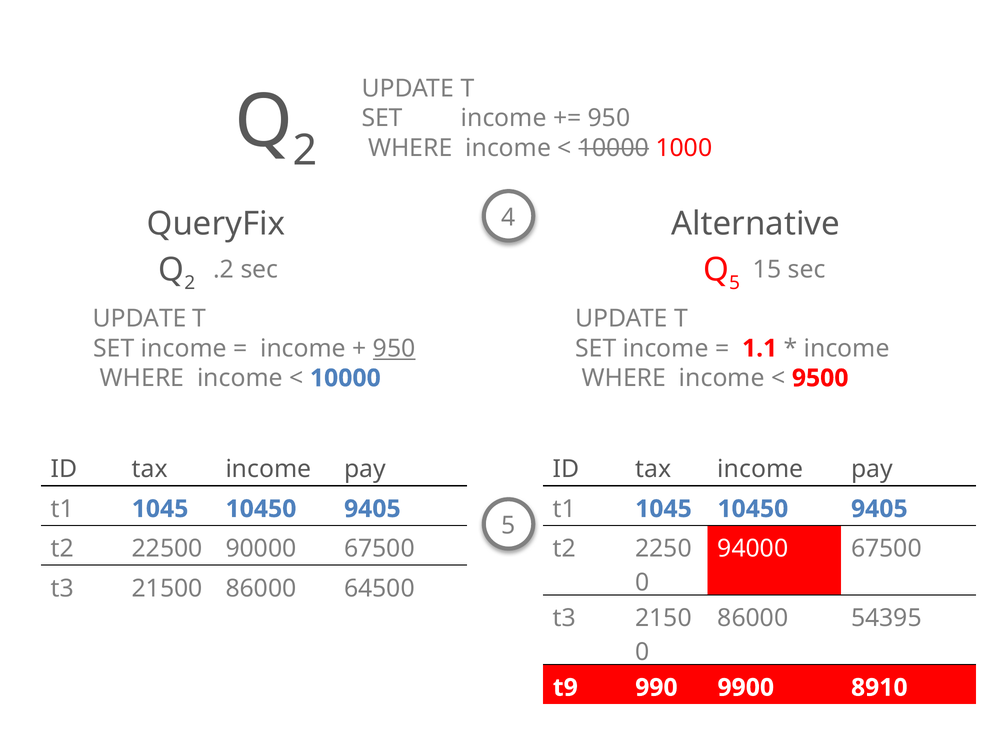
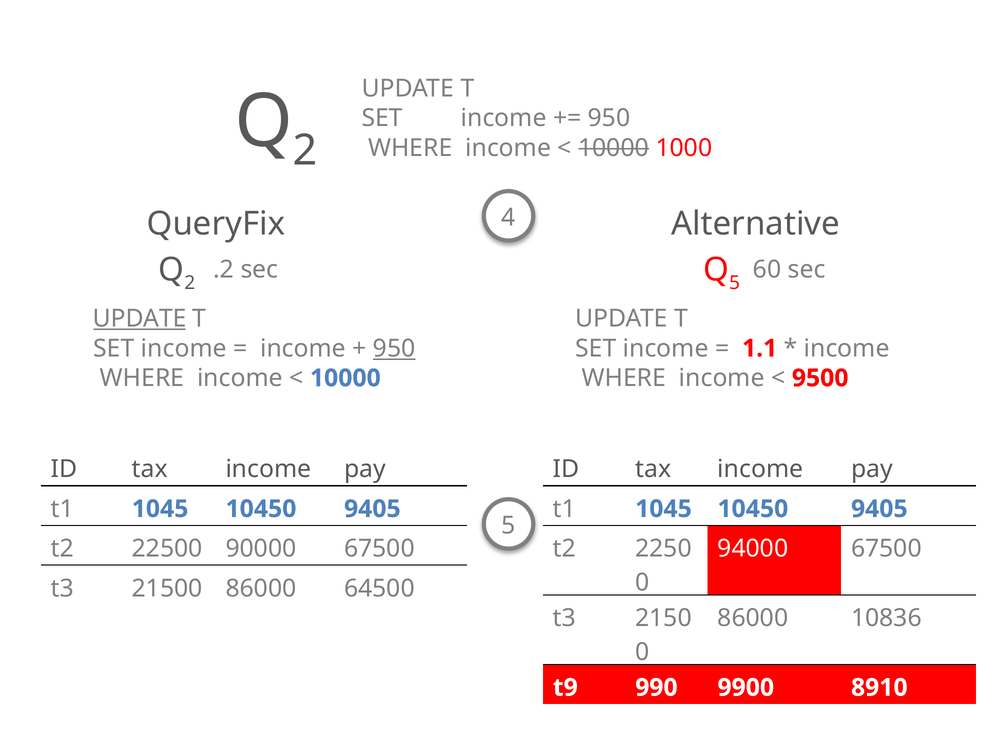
15: 15 -> 60
UPDATE at (140, 319) underline: none -> present
54395: 54395 -> 10836
